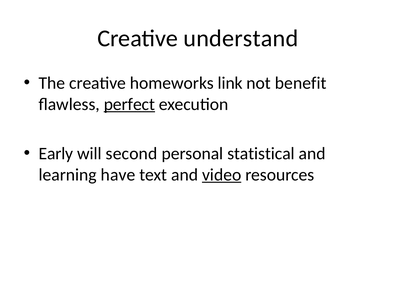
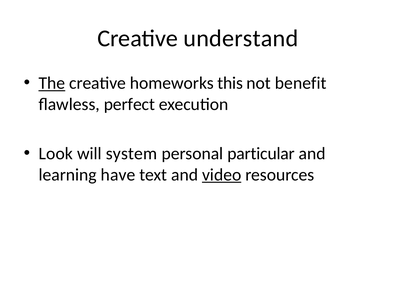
The underline: none -> present
link: link -> this
perfect underline: present -> none
Early: Early -> Look
second: second -> system
statistical: statistical -> particular
